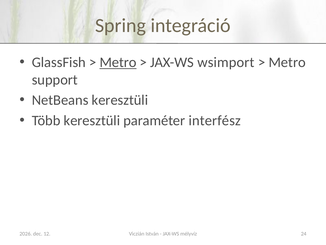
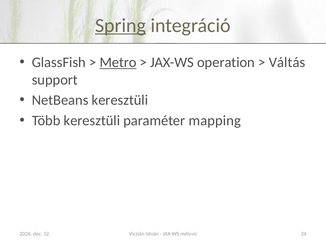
Spring underline: none -> present
wsimport: wsimport -> operation
Metro at (287, 62): Metro -> Váltás
interfész: interfész -> mapping
